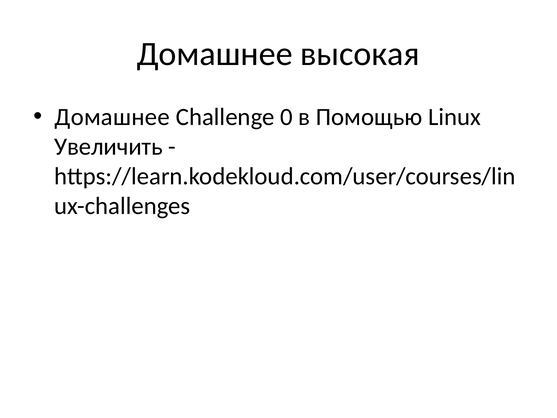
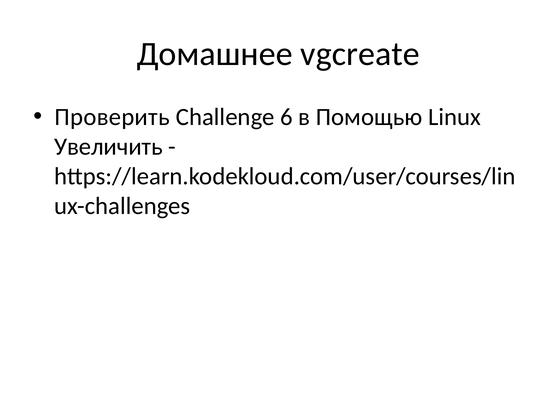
высокая: высокая -> vgcreate
Домашнее at (112, 117): Домашнее -> Проверить
0: 0 -> 6
